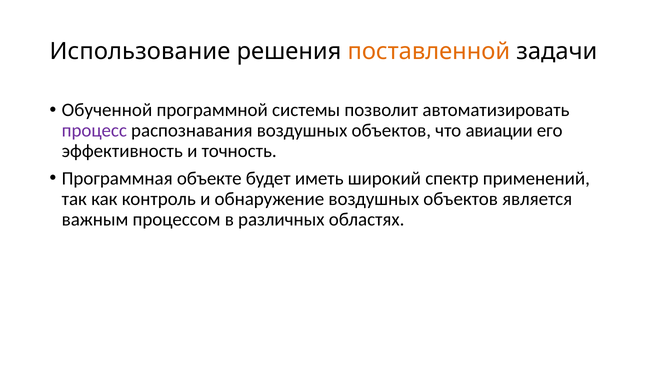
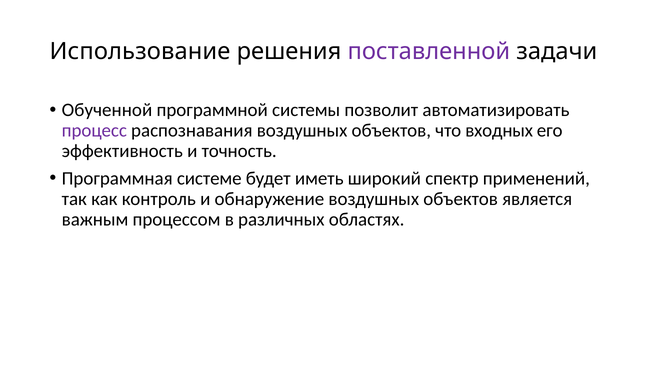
поставленной colour: orange -> purple
авиации: авиации -> входных
объекте: объекте -> системе
